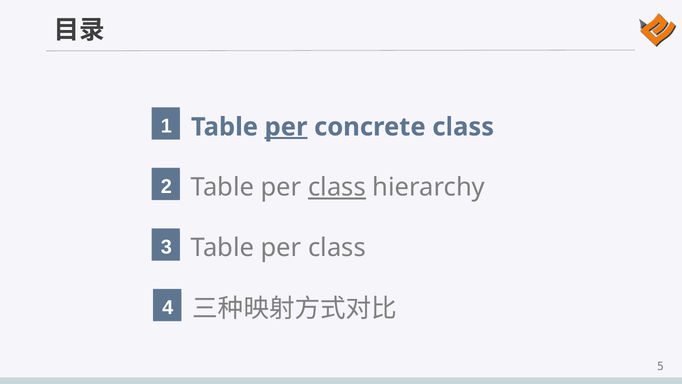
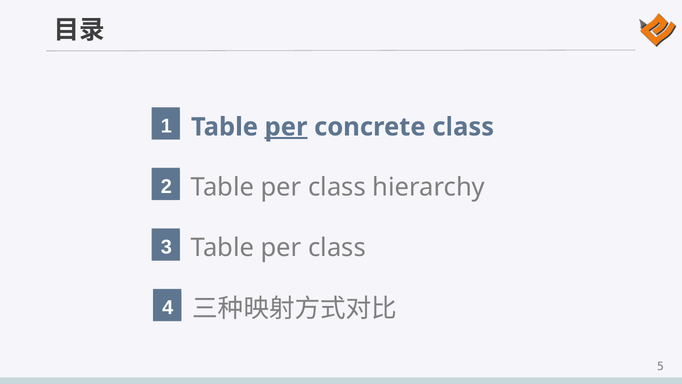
class at (337, 187) underline: present -> none
